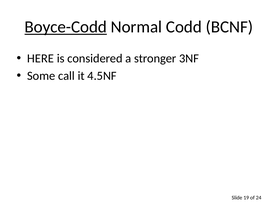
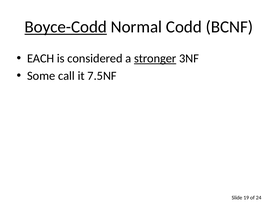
HERE: HERE -> EACH
stronger underline: none -> present
4.5NF: 4.5NF -> 7.5NF
